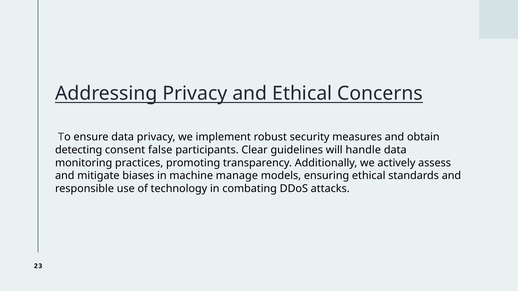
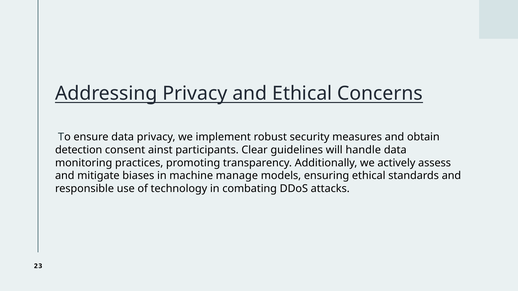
detecting: detecting -> detection
false: false -> ainst
